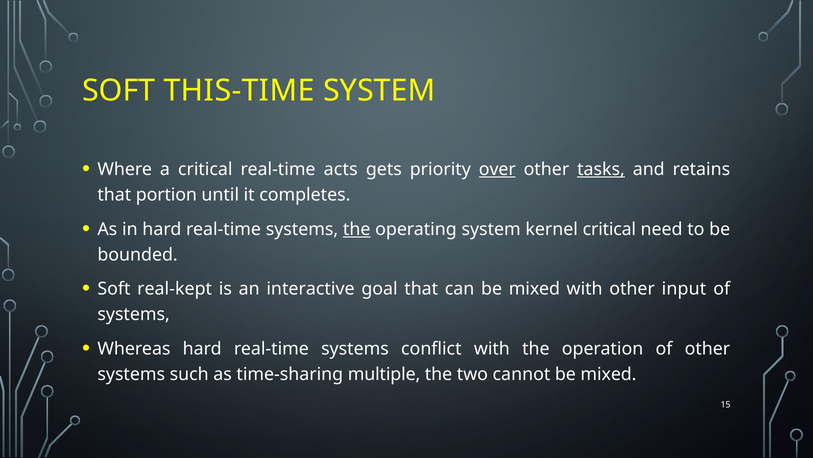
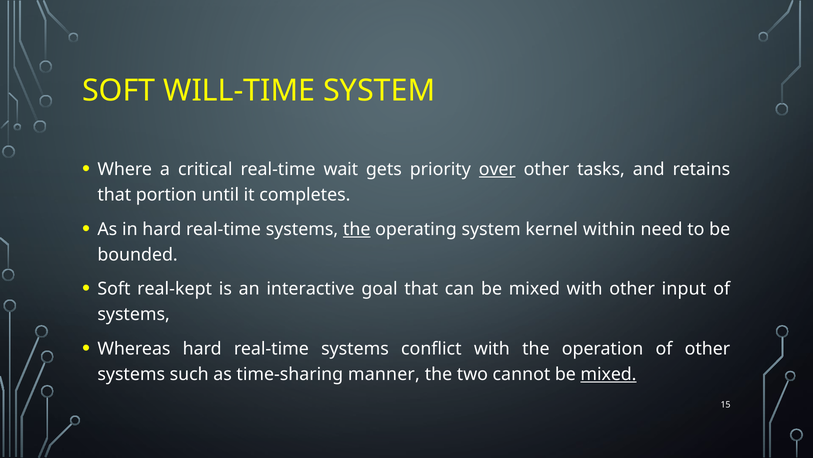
THIS-TIME: THIS-TIME -> WILL-TIME
acts: acts -> wait
tasks underline: present -> none
kernel critical: critical -> within
multiple: multiple -> manner
mixed at (608, 374) underline: none -> present
